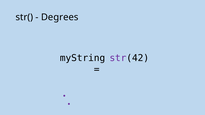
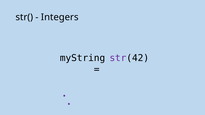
Degrees: Degrees -> Integers
